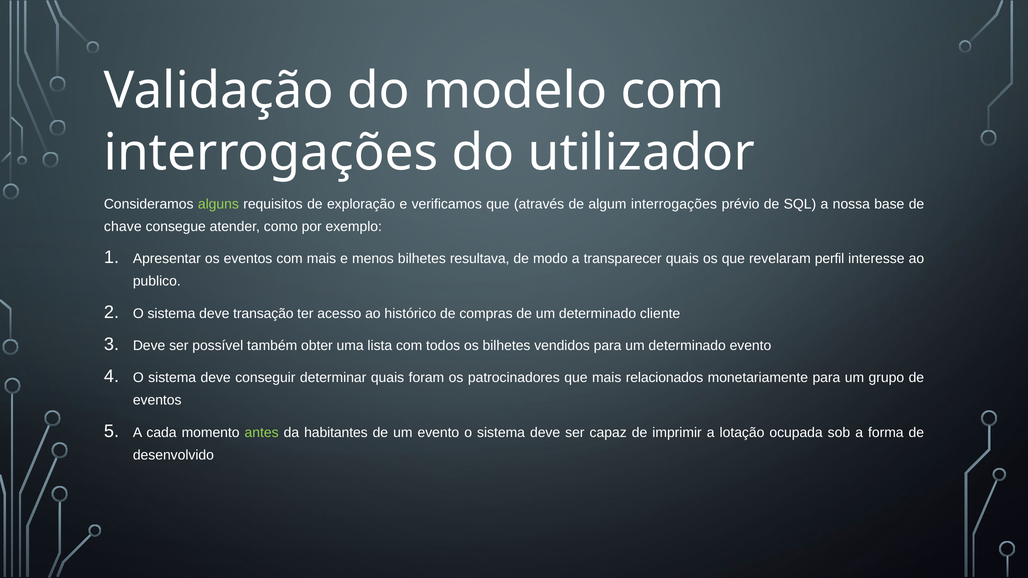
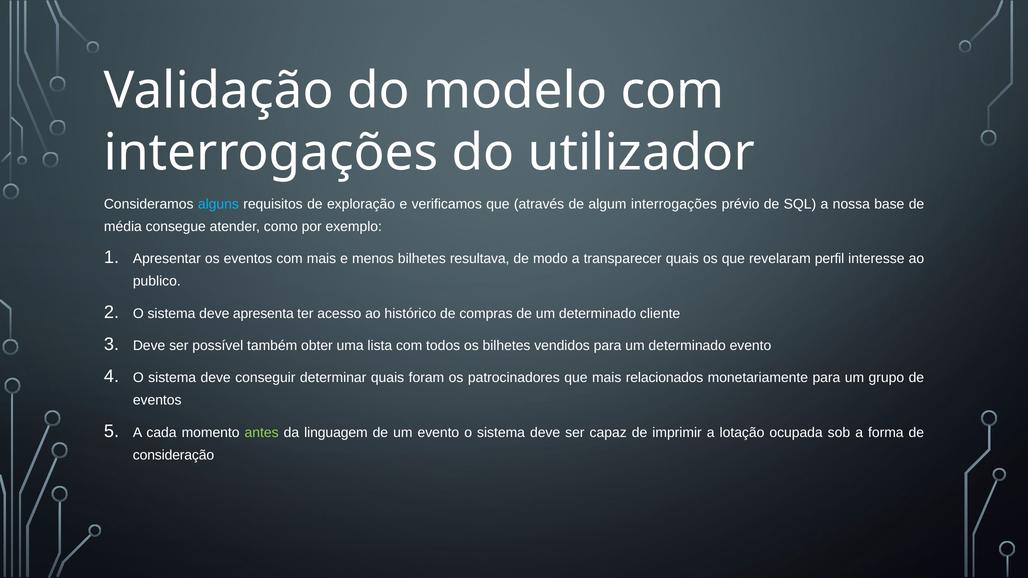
alguns colour: light green -> light blue
chave: chave -> média
transação: transação -> apresenta
habitantes: habitantes -> linguagem
desenvolvido: desenvolvido -> consideração
